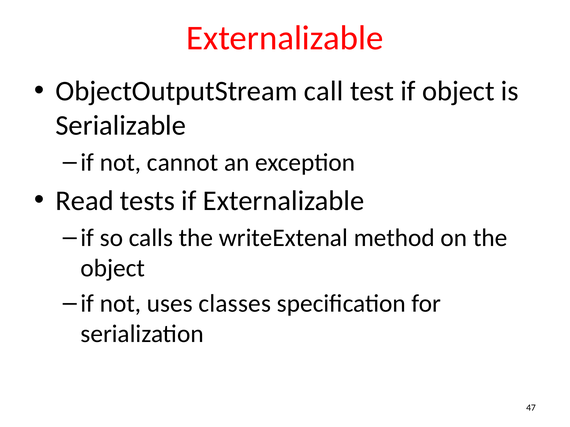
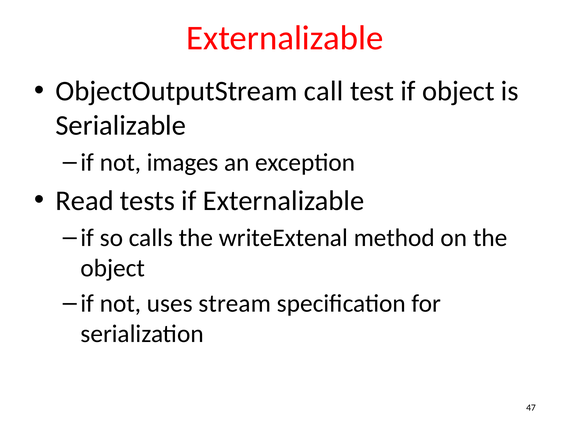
cannot: cannot -> images
classes: classes -> stream
